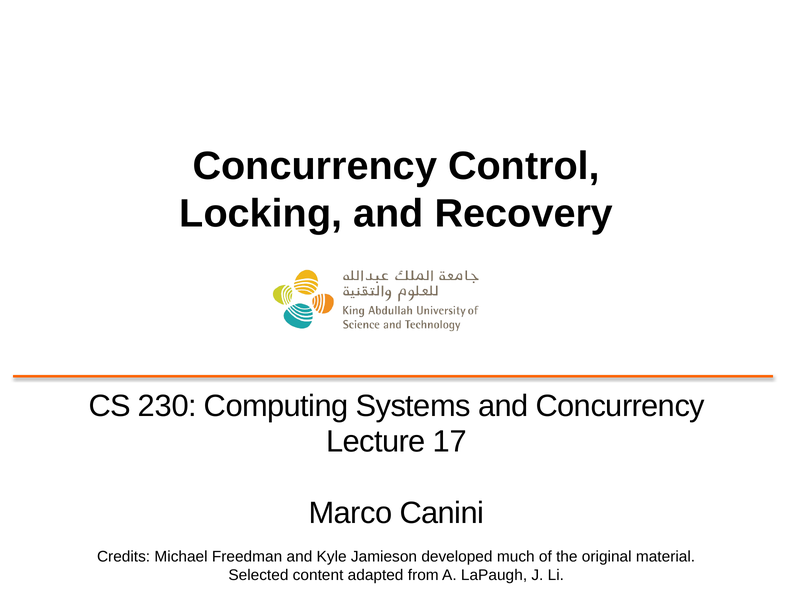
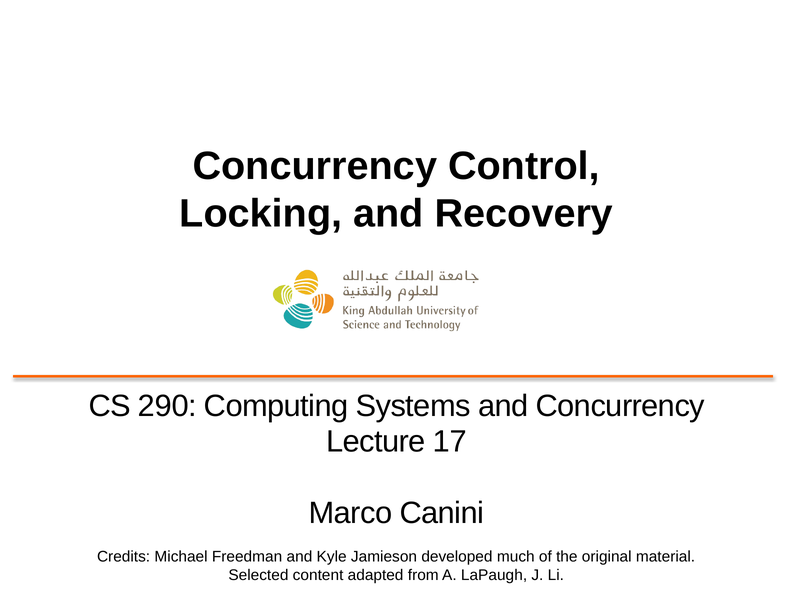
230: 230 -> 290
